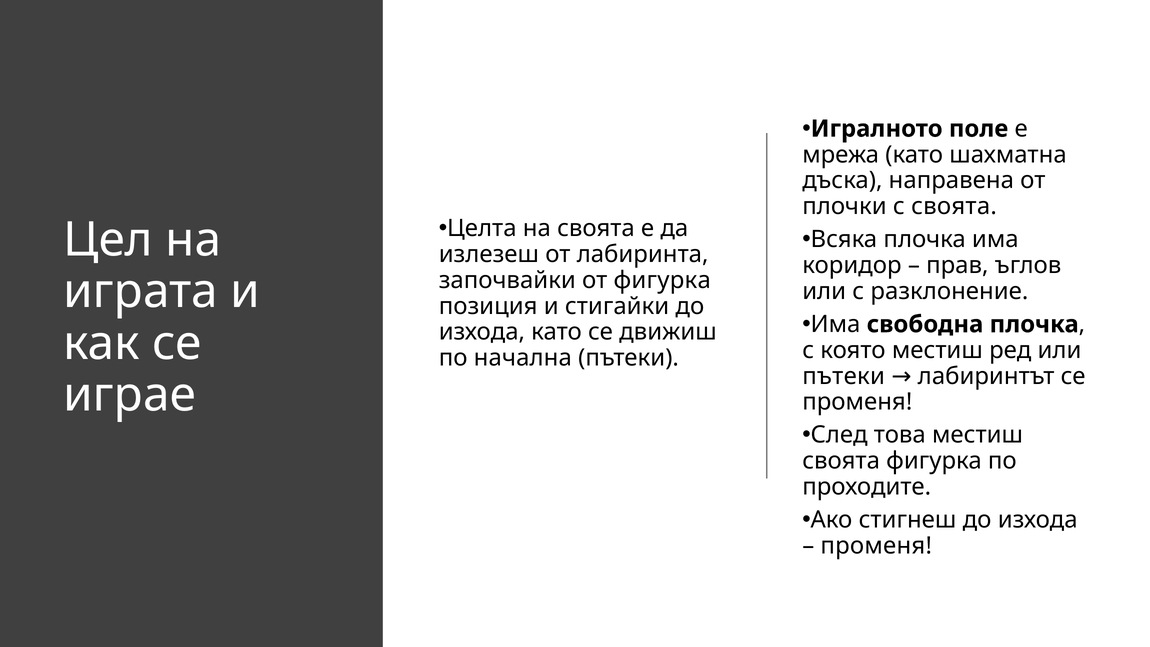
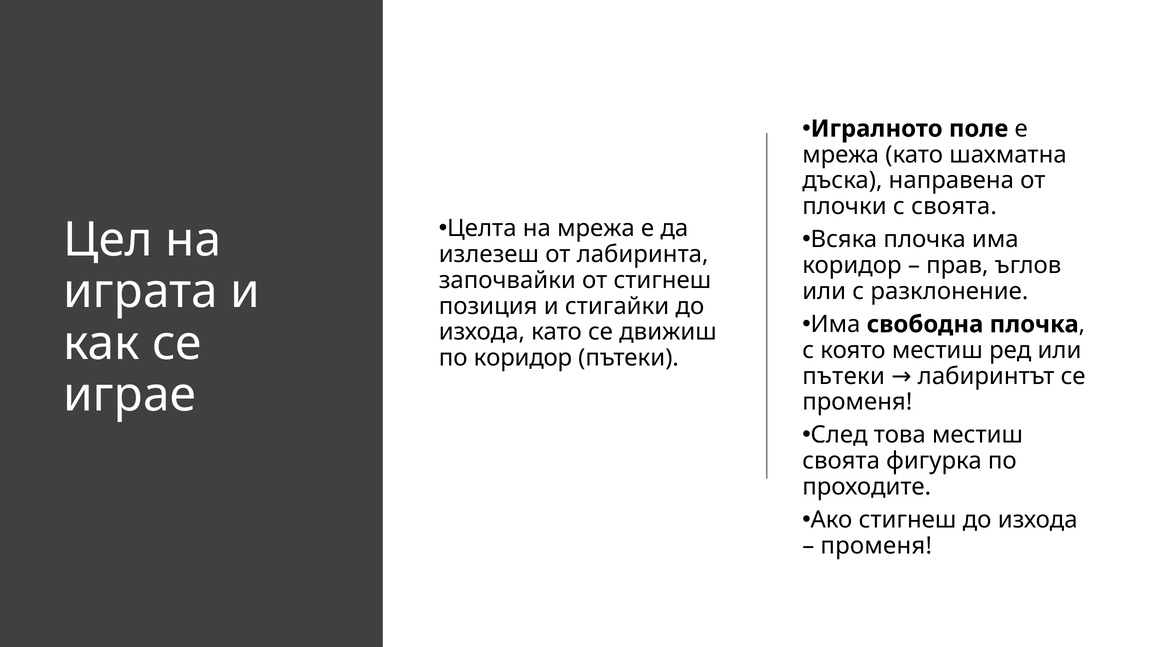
на своята: своята -> мрежа
от фигурка: фигурка -> стигнеш
по начална: начална -> коридор
